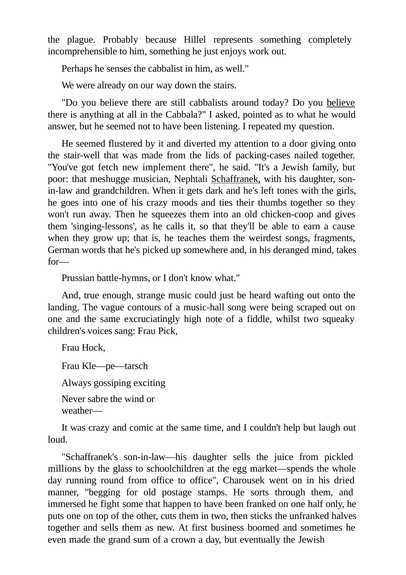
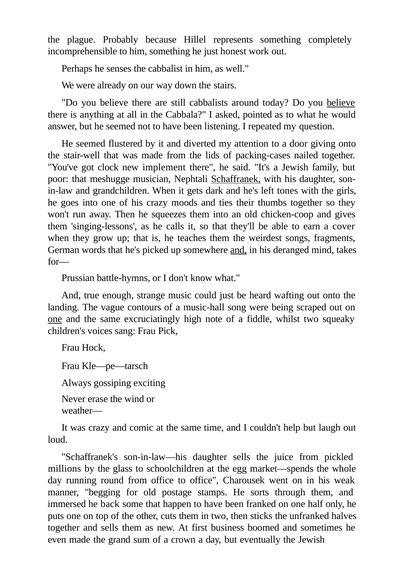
enjoys: enjoys -> honest
fetch: fetch -> clock
cause: cause -> cover
and at (239, 250) underline: none -> present
one at (55, 319) underline: none -> present
sabre: sabre -> erase
dried: dried -> weak
fight: fight -> back
